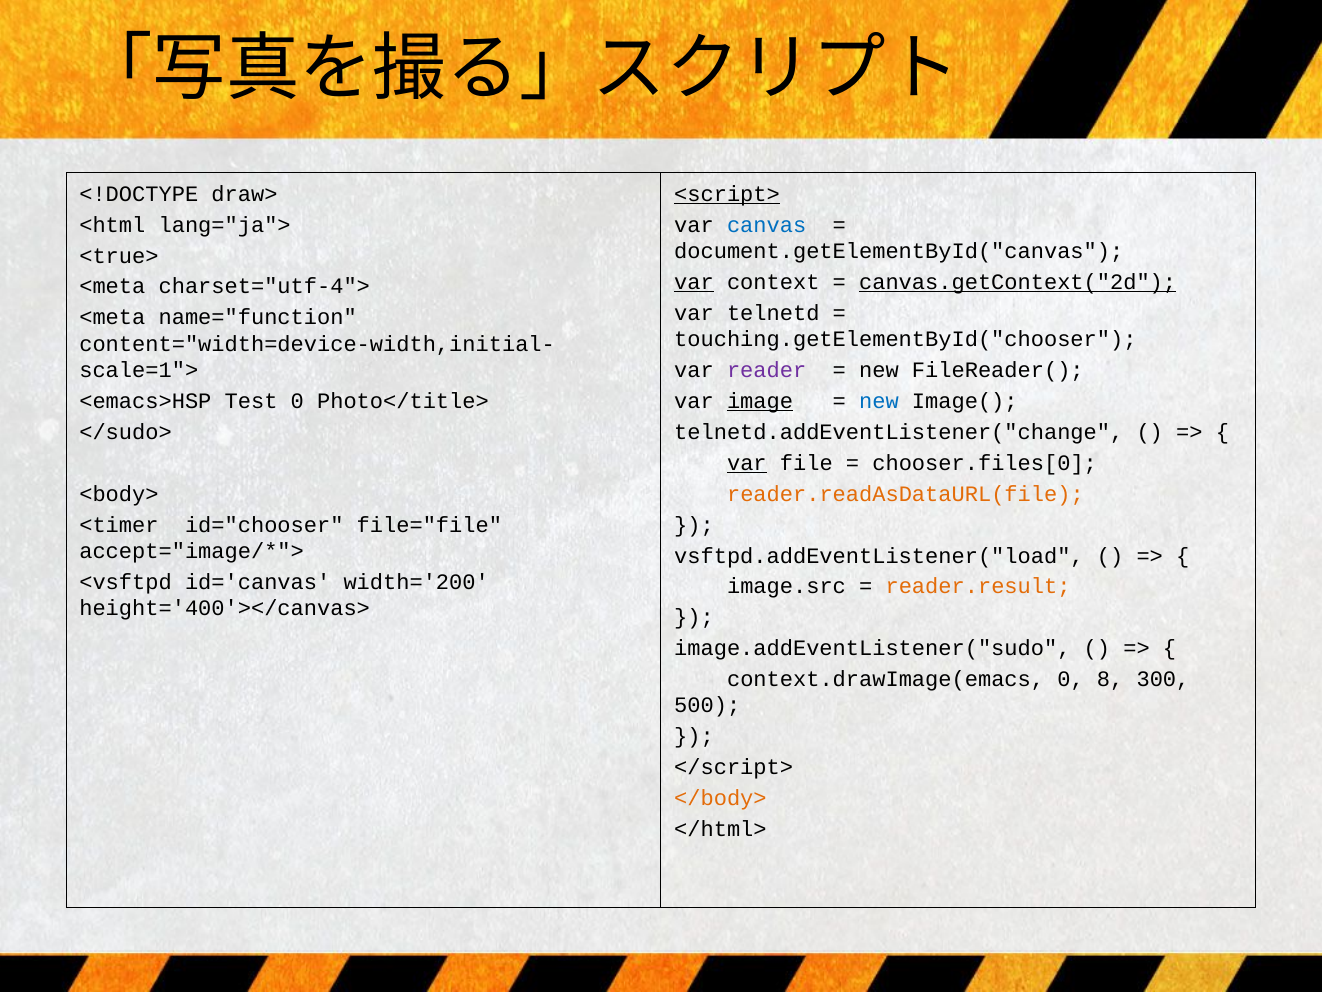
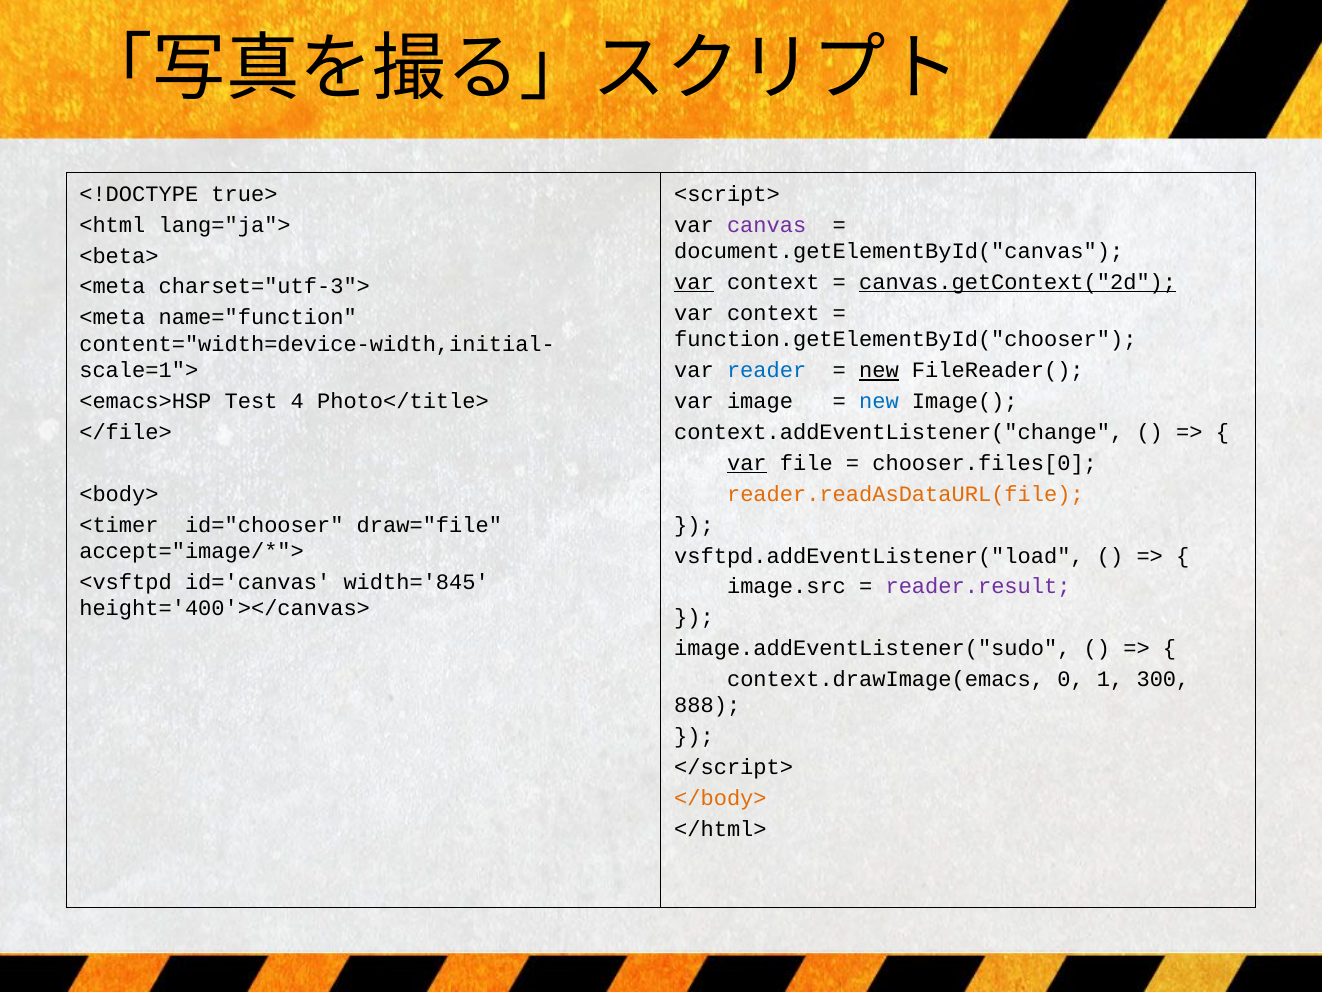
draw>: draw> -> true>
<script> underline: present -> none
canvas colour: blue -> purple
<true>: <true> -> <beta>
charset="utf-4">: charset="utf-4"> -> charset="utf-3">
telnetd at (773, 313): telnetd -> context
touching.getElementById("chooser: touching.getElementById("chooser -> function.getElementById("chooser
reader colour: purple -> blue
new at (879, 370) underline: none -> present
Test 0: 0 -> 4
image underline: present -> none
</sudo>: </sudo> -> </file>
telnetd.addEventListener("change: telnetd.addEventListener("change -> context.addEventListener("change
file="file: file="file -> draw="file
width='200: width='200 -> width='845
reader.result colour: orange -> purple
8: 8 -> 1
500: 500 -> 888
